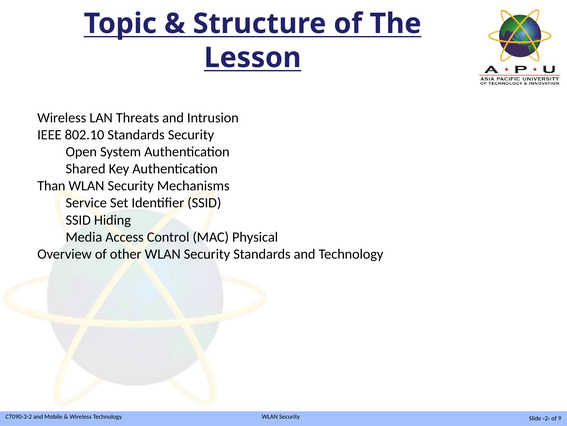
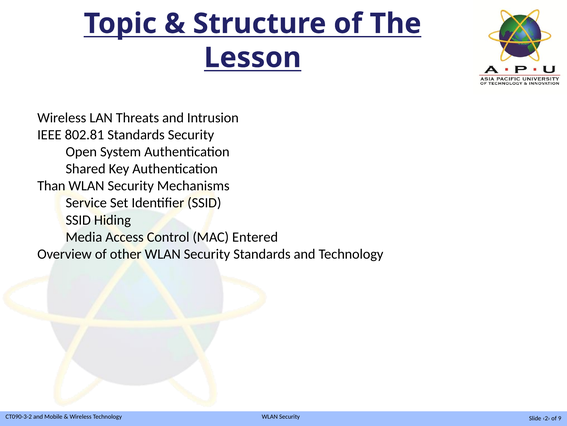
802.10: 802.10 -> 802.81
Physical: Physical -> Entered
